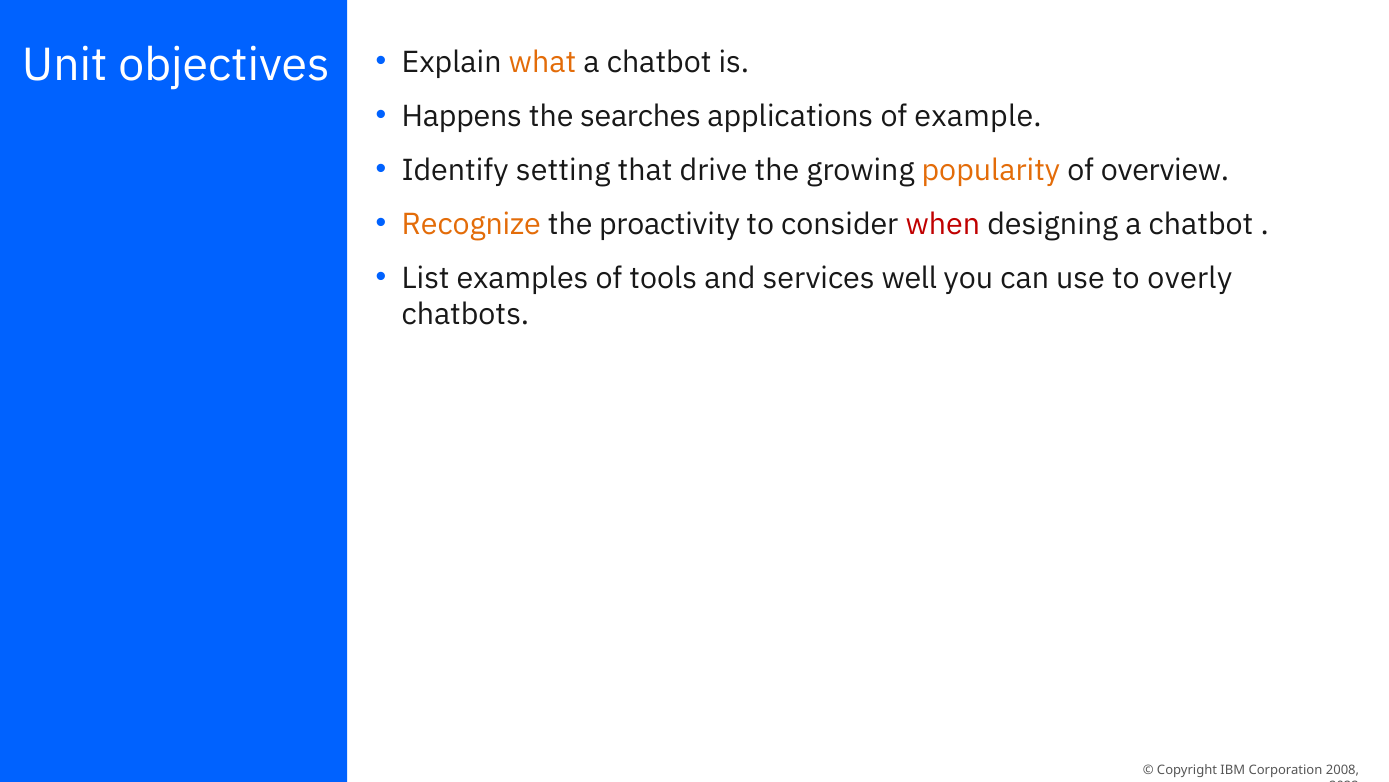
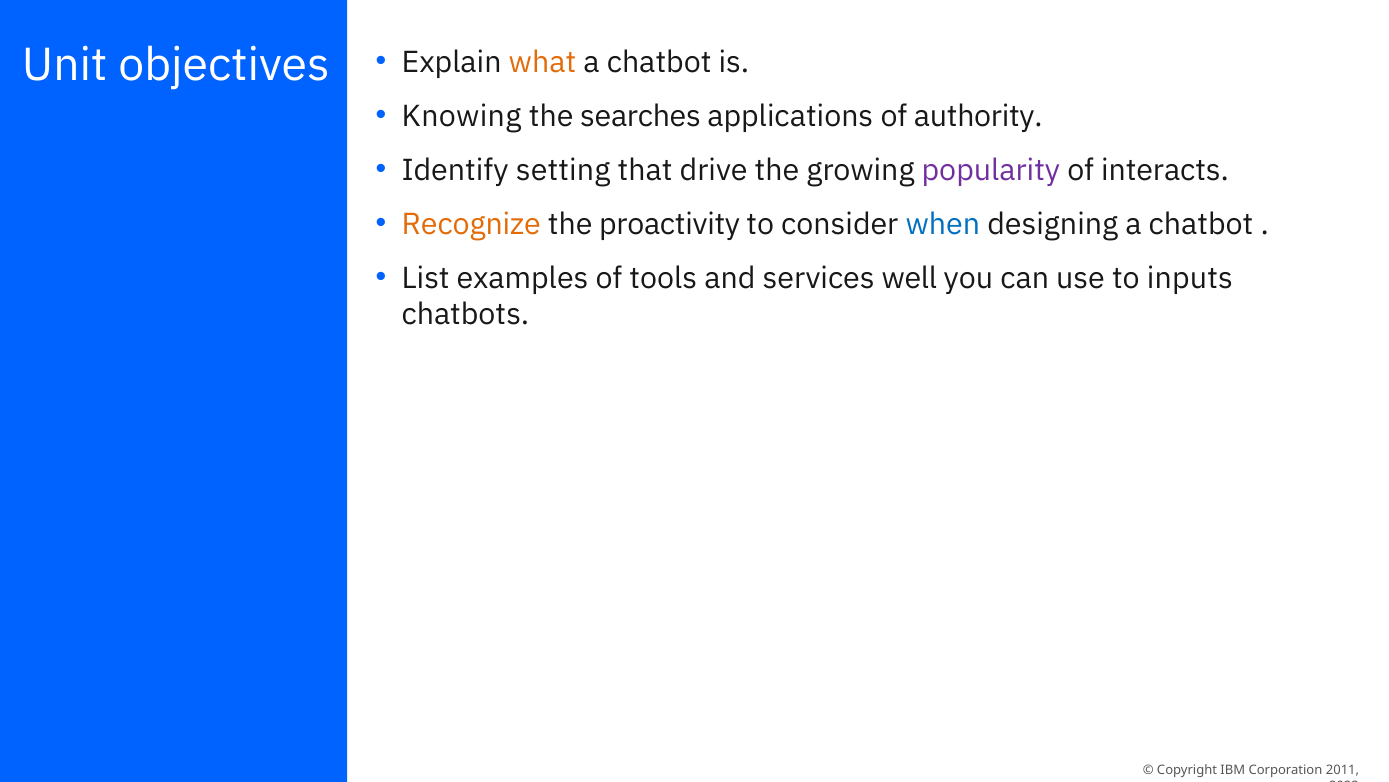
Happens: Happens -> Knowing
example: example -> authority
popularity colour: orange -> purple
overview: overview -> interacts
when colour: red -> blue
overly: overly -> inputs
2008: 2008 -> 2011
